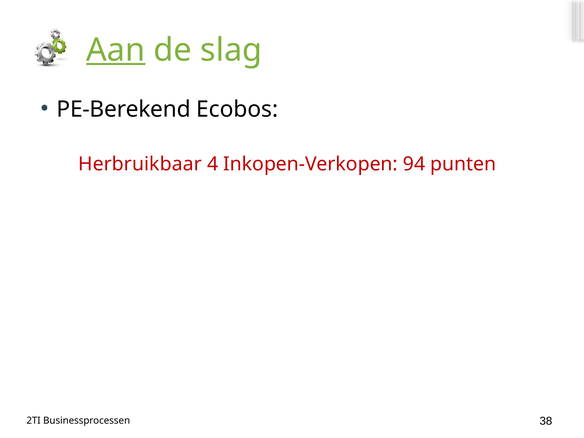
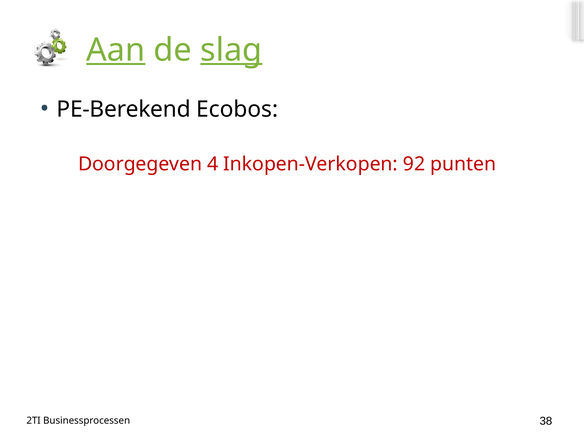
slag underline: none -> present
Herbruikbaar: Herbruikbaar -> Doorgegeven
94: 94 -> 92
